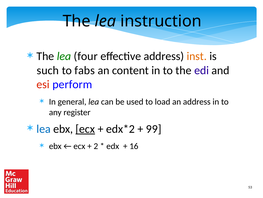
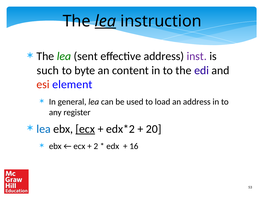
lea at (105, 21) underline: none -> present
four: four -> sent
inst colour: orange -> purple
fabs: fabs -> byte
perform: perform -> element
99: 99 -> 20
